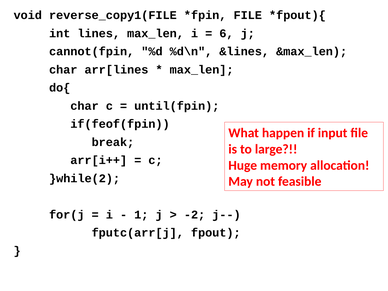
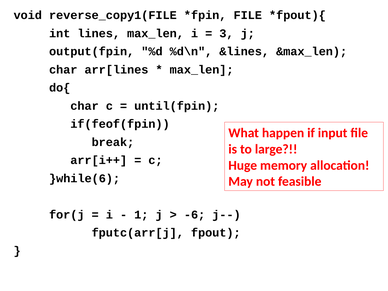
6: 6 -> 3
cannot(fpin: cannot(fpin -> output(fpin
}while(2: }while(2 -> }while(6
-2: -2 -> -6
